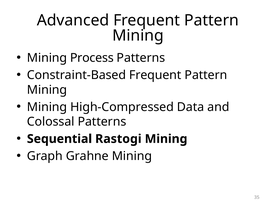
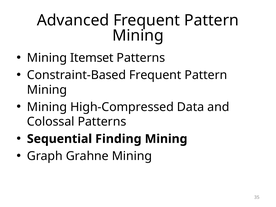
Process: Process -> Itemset
Rastogi: Rastogi -> Finding
